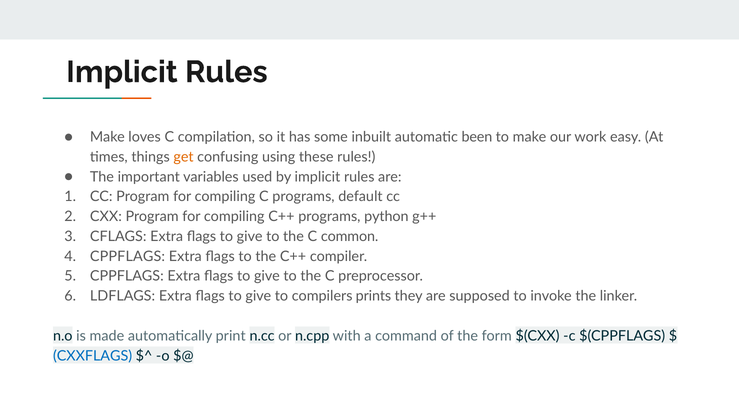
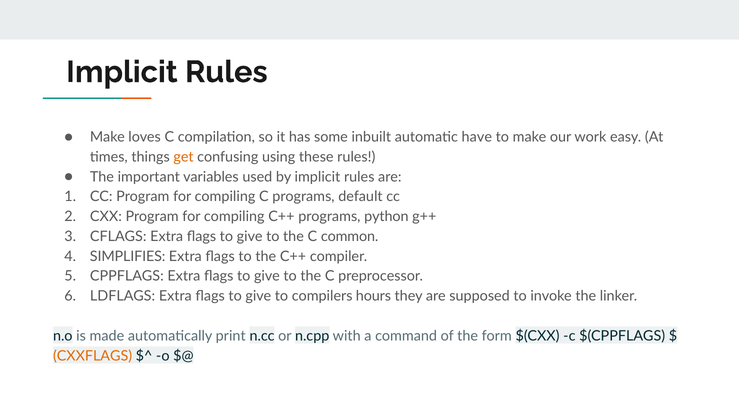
been: been -> have
CPPFLAGS at (128, 256): CPPFLAGS -> SIMPLIFIES
prints: prints -> hours
CXXFLAGS colour: blue -> orange
